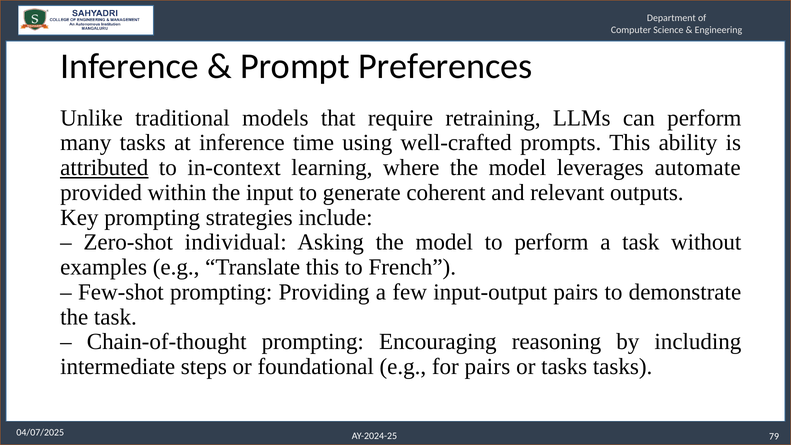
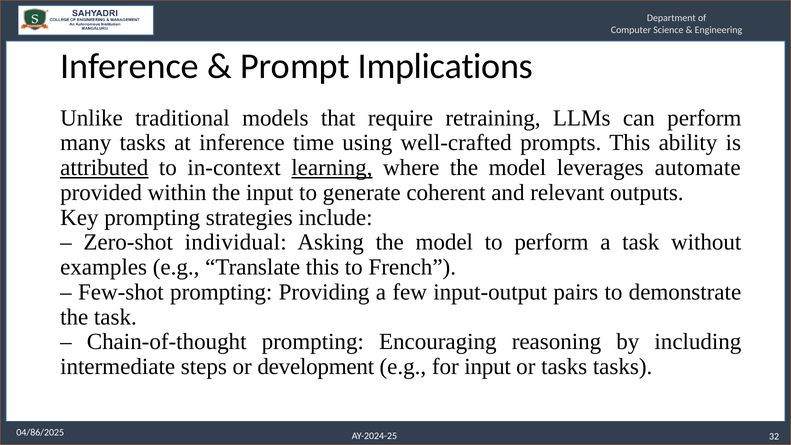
Preferences: Preferences -> Implications
learning underline: none -> present
foundational: foundational -> development
for pairs: pairs -> input
04/07/2025: 04/07/2025 -> 04/86/2025
79: 79 -> 32
